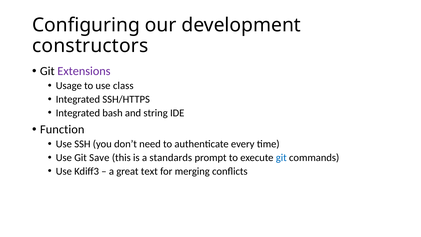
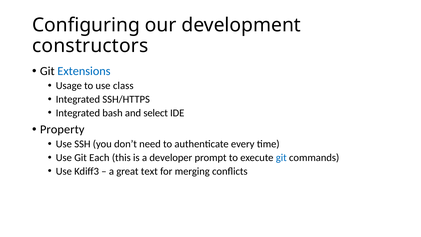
Extensions colour: purple -> blue
string: string -> select
Function: Function -> Property
Save: Save -> Each
standards: standards -> developer
